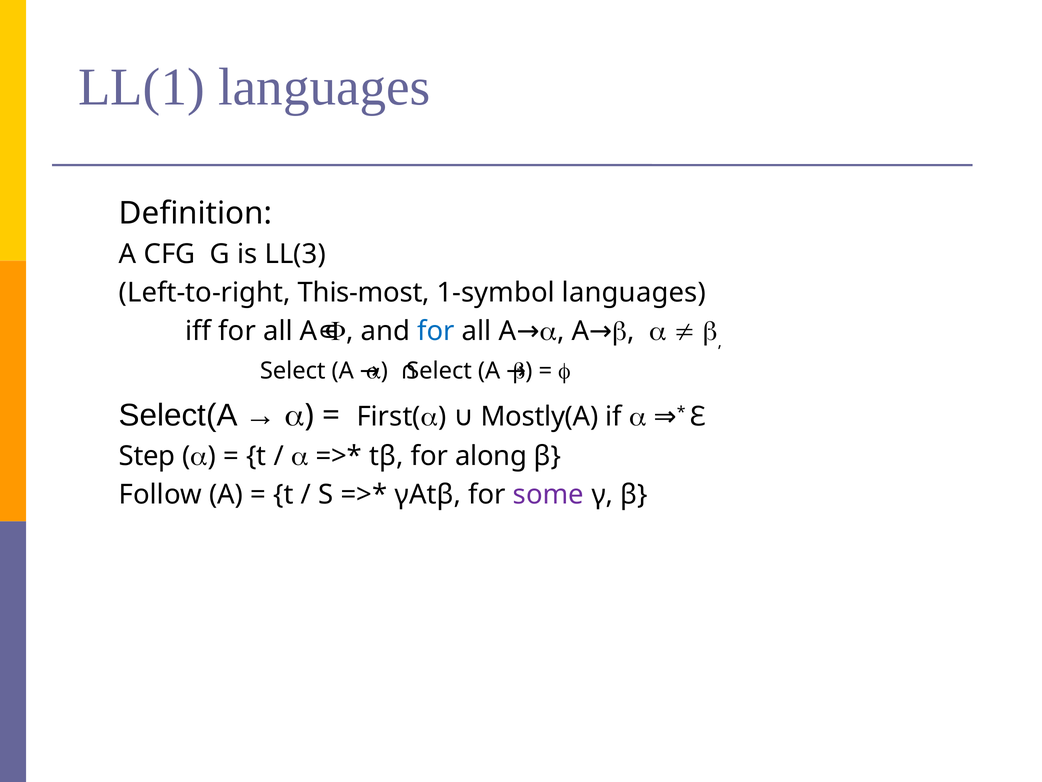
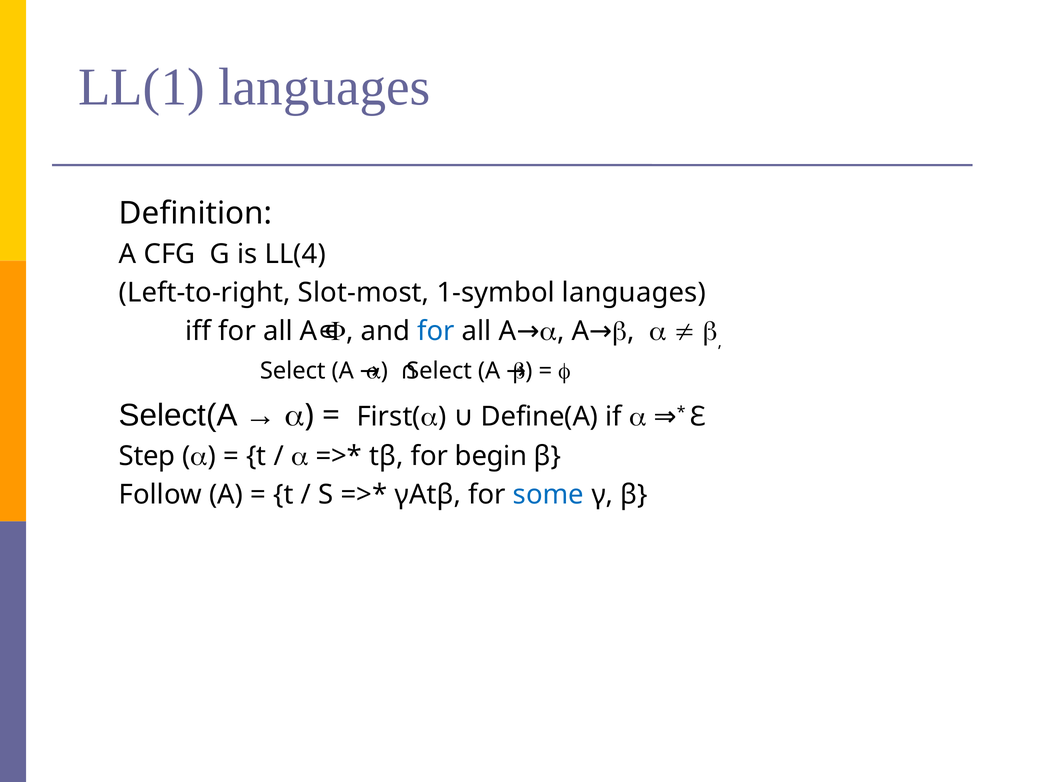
LL(3: LL(3 -> LL(4
This-most: This-most -> Slot-most
Mostly(A: Mostly(A -> Define(A
along: along -> begin
some colour: purple -> blue
